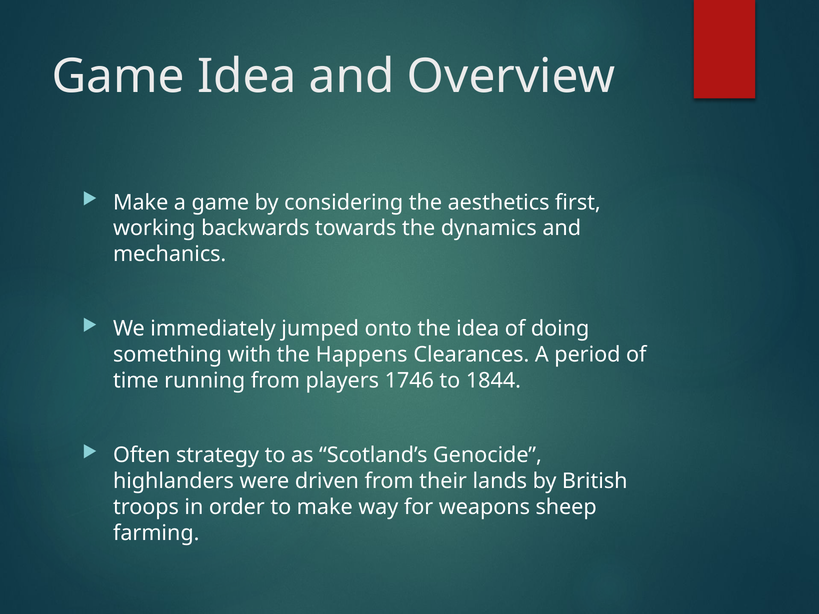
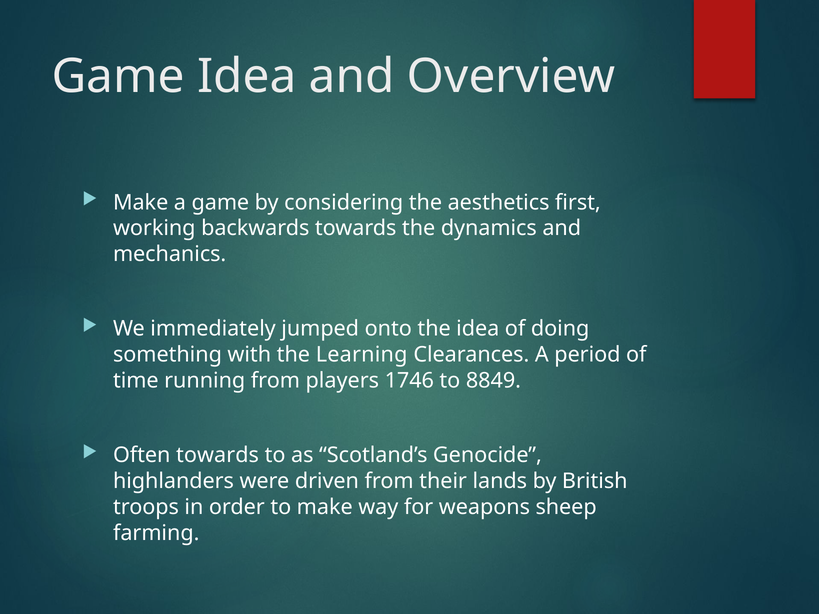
Happens: Happens -> Learning
1844: 1844 -> 8849
Often strategy: strategy -> towards
